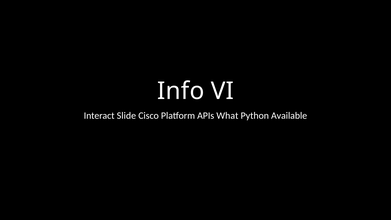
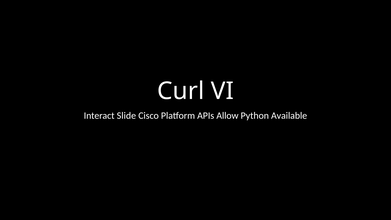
Info: Info -> Curl
What: What -> Allow
